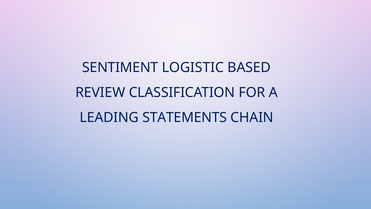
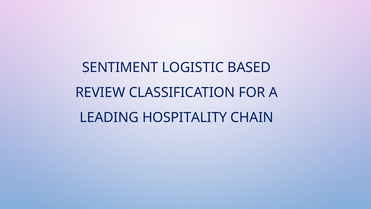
STATEMENTS: STATEMENTS -> HOSPITALITY
